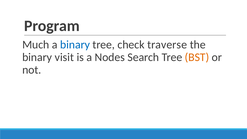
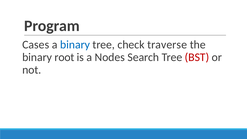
Much: Much -> Cases
visit: visit -> root
BST colour: orange -> red
